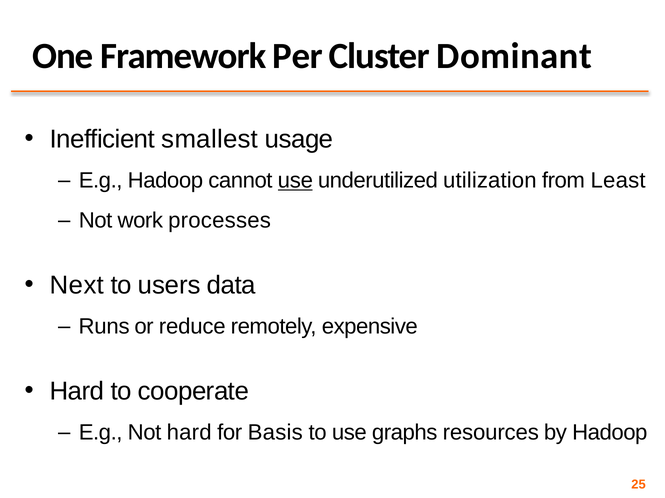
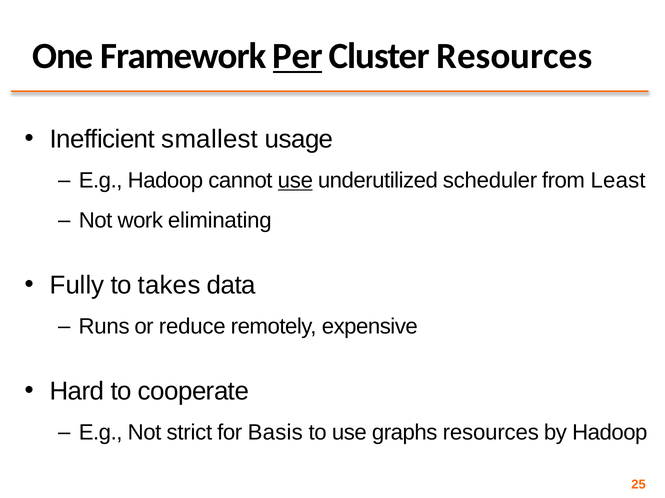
Per underline: none -> present
Cluster Dominant: Dominant -> Resources
utilization: utilization -> scheduler
processes: processes -> eliminating
Next: Next -> Fully
users: users -> takes
Not hard: hard -> strict
